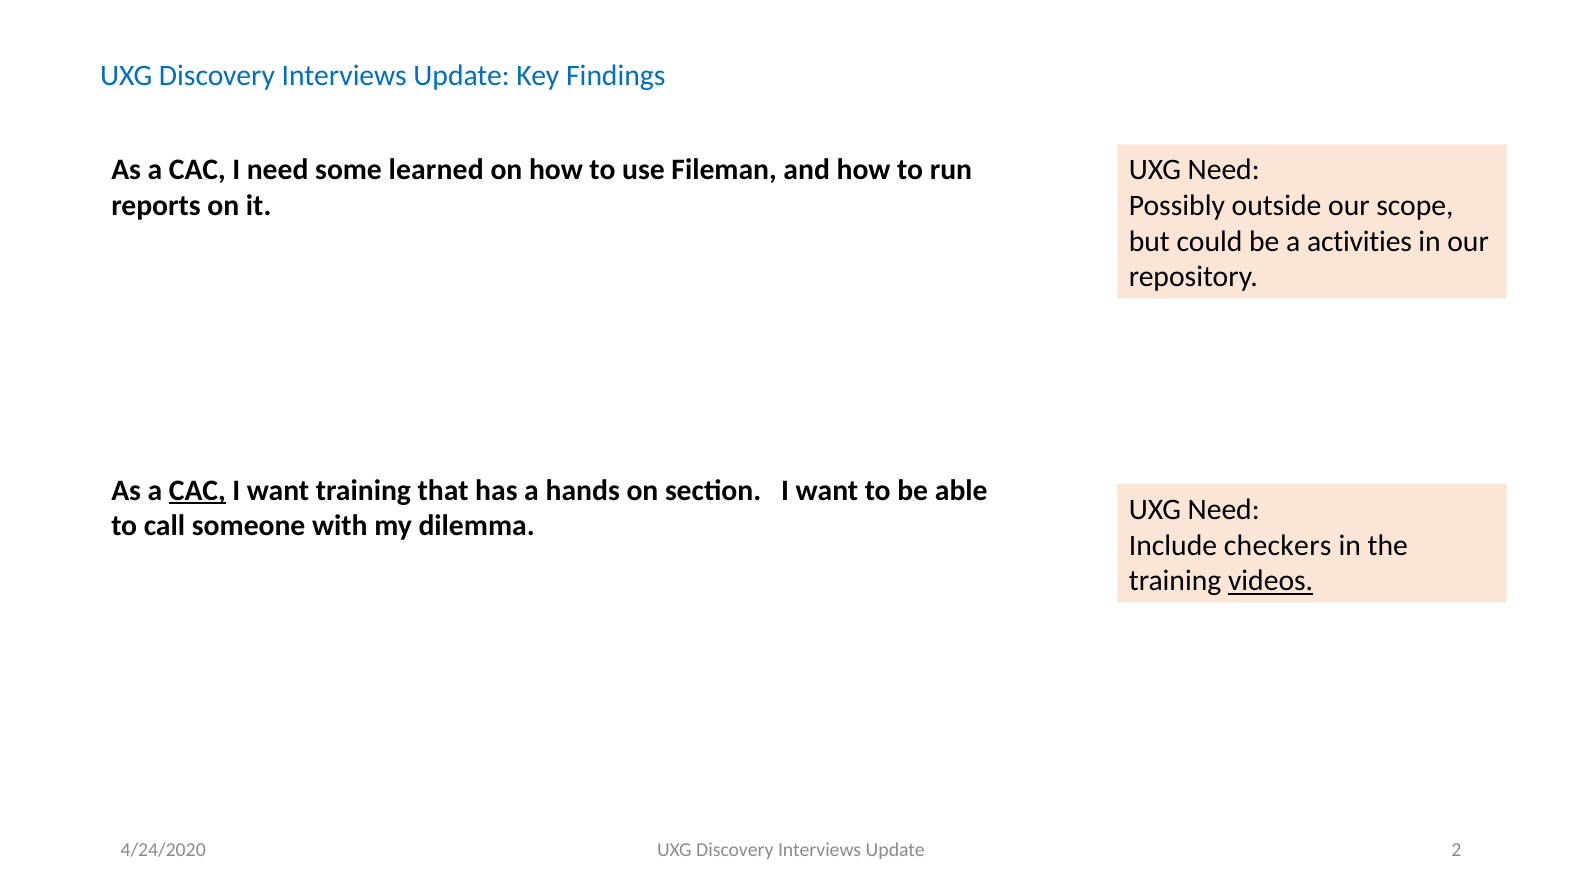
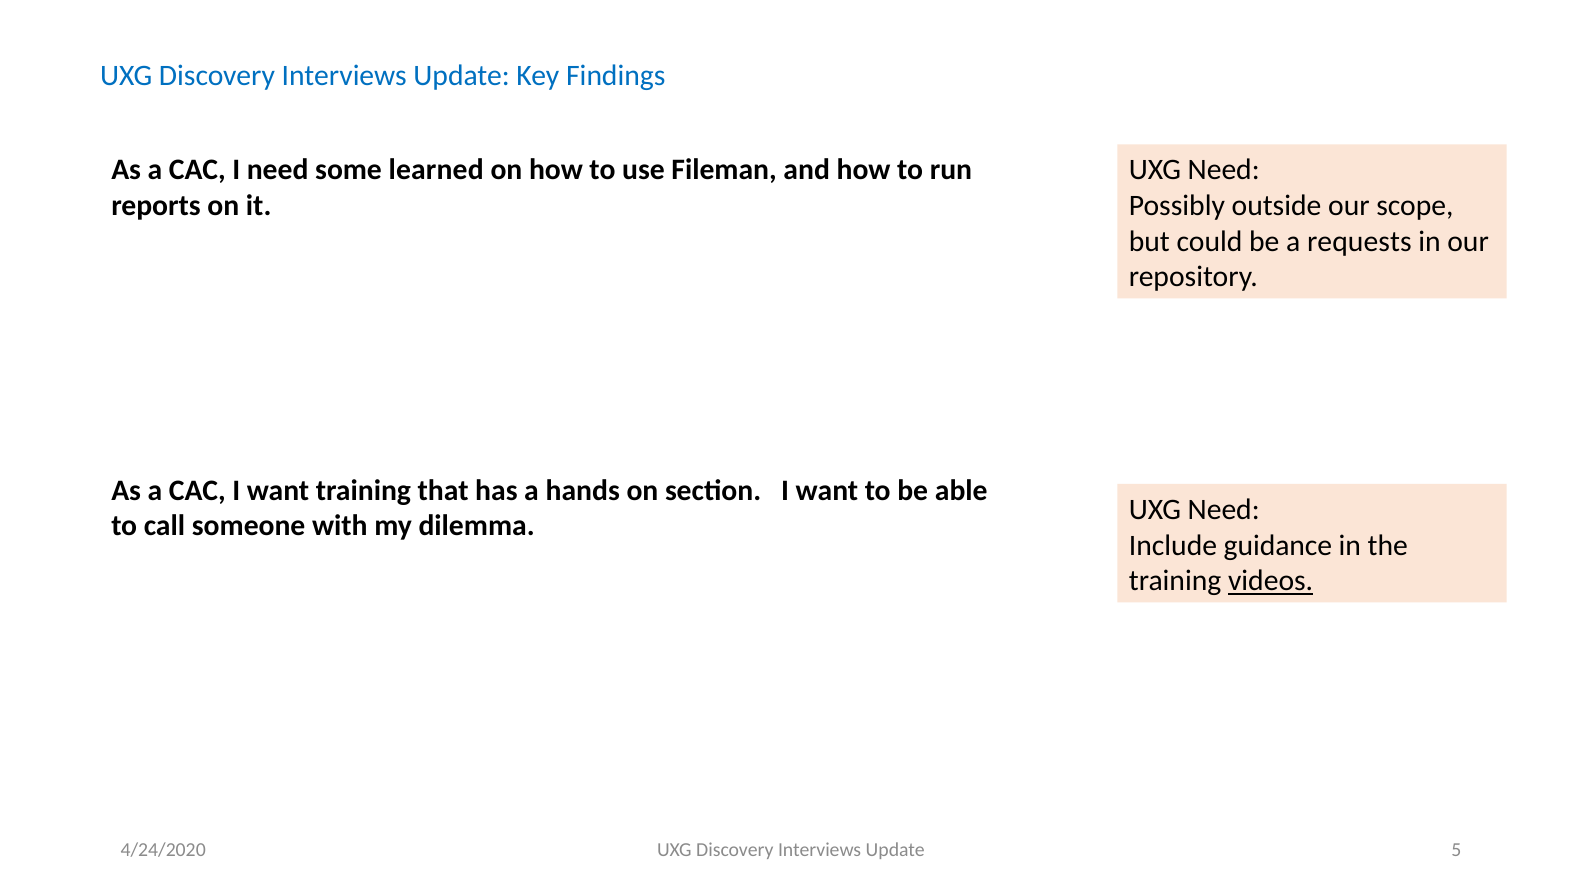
activities: activities -> requests
CAC at (197, 490) underline: present -> none
checkers: checkers -> guidance
2: 2 -> 5
